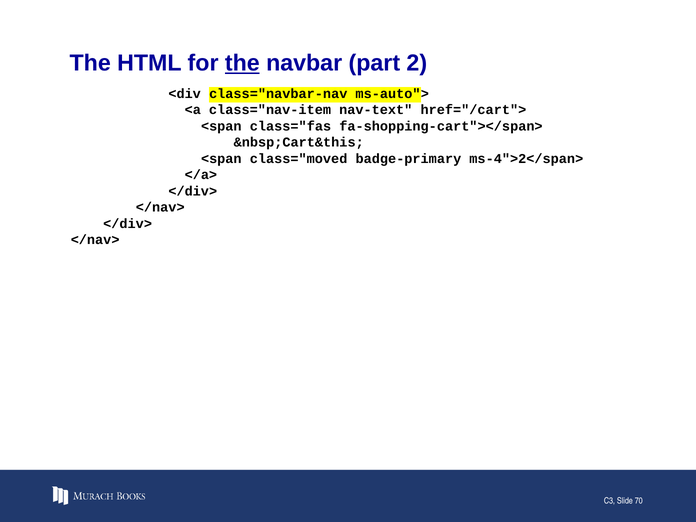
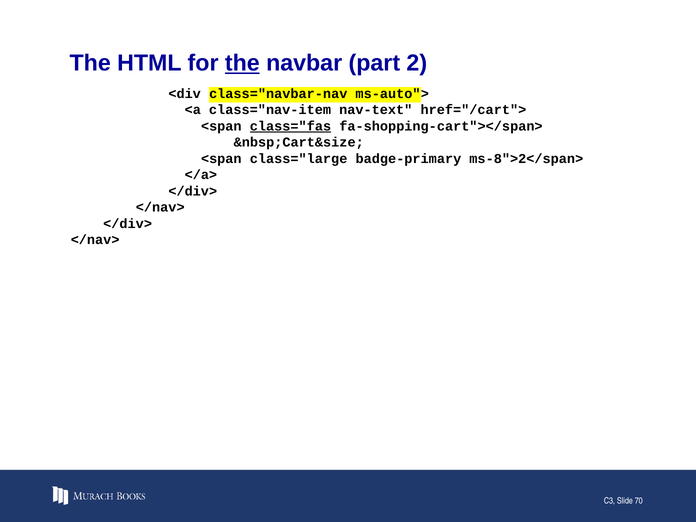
class="fas underline: none -> present
&nbsp;Cart&this: &nbsp;Cart&this -> &nbsp;Cart&size
class="moved: class="moved -> class="large
ms-4">2</span>: ms-4">2</span> -> ms-8">2</span>
